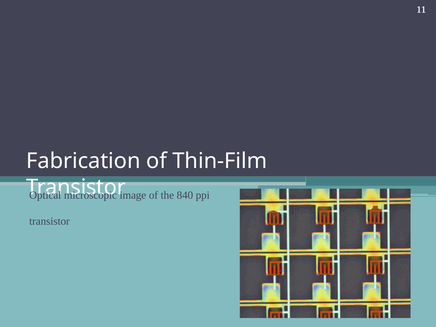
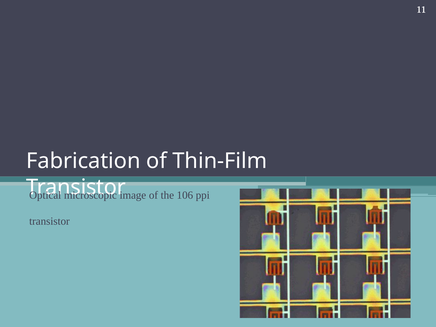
840: 840 -> 106
